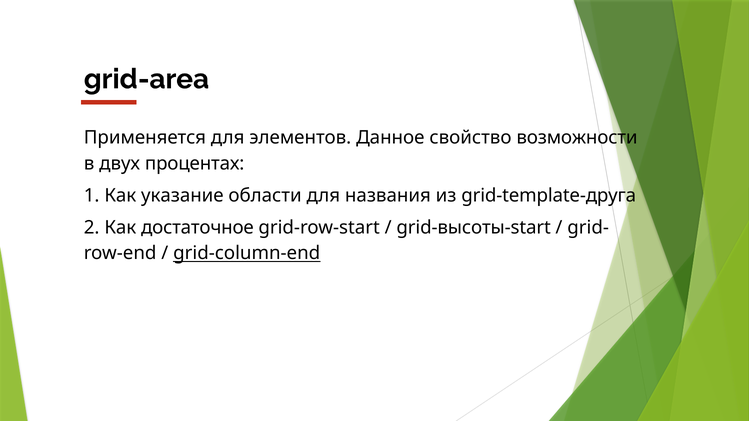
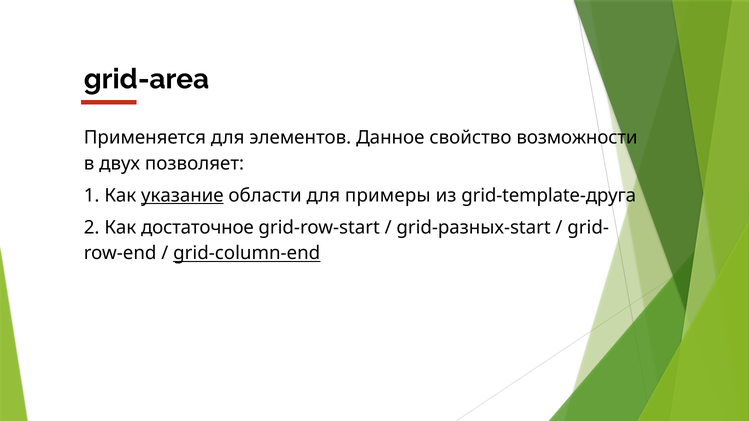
процентах: процентах -> позволяет
указание underline: none -> present
названия: названия -> примеры
grid-высоты-start: grid-высоты-start -> grid-разных-start
